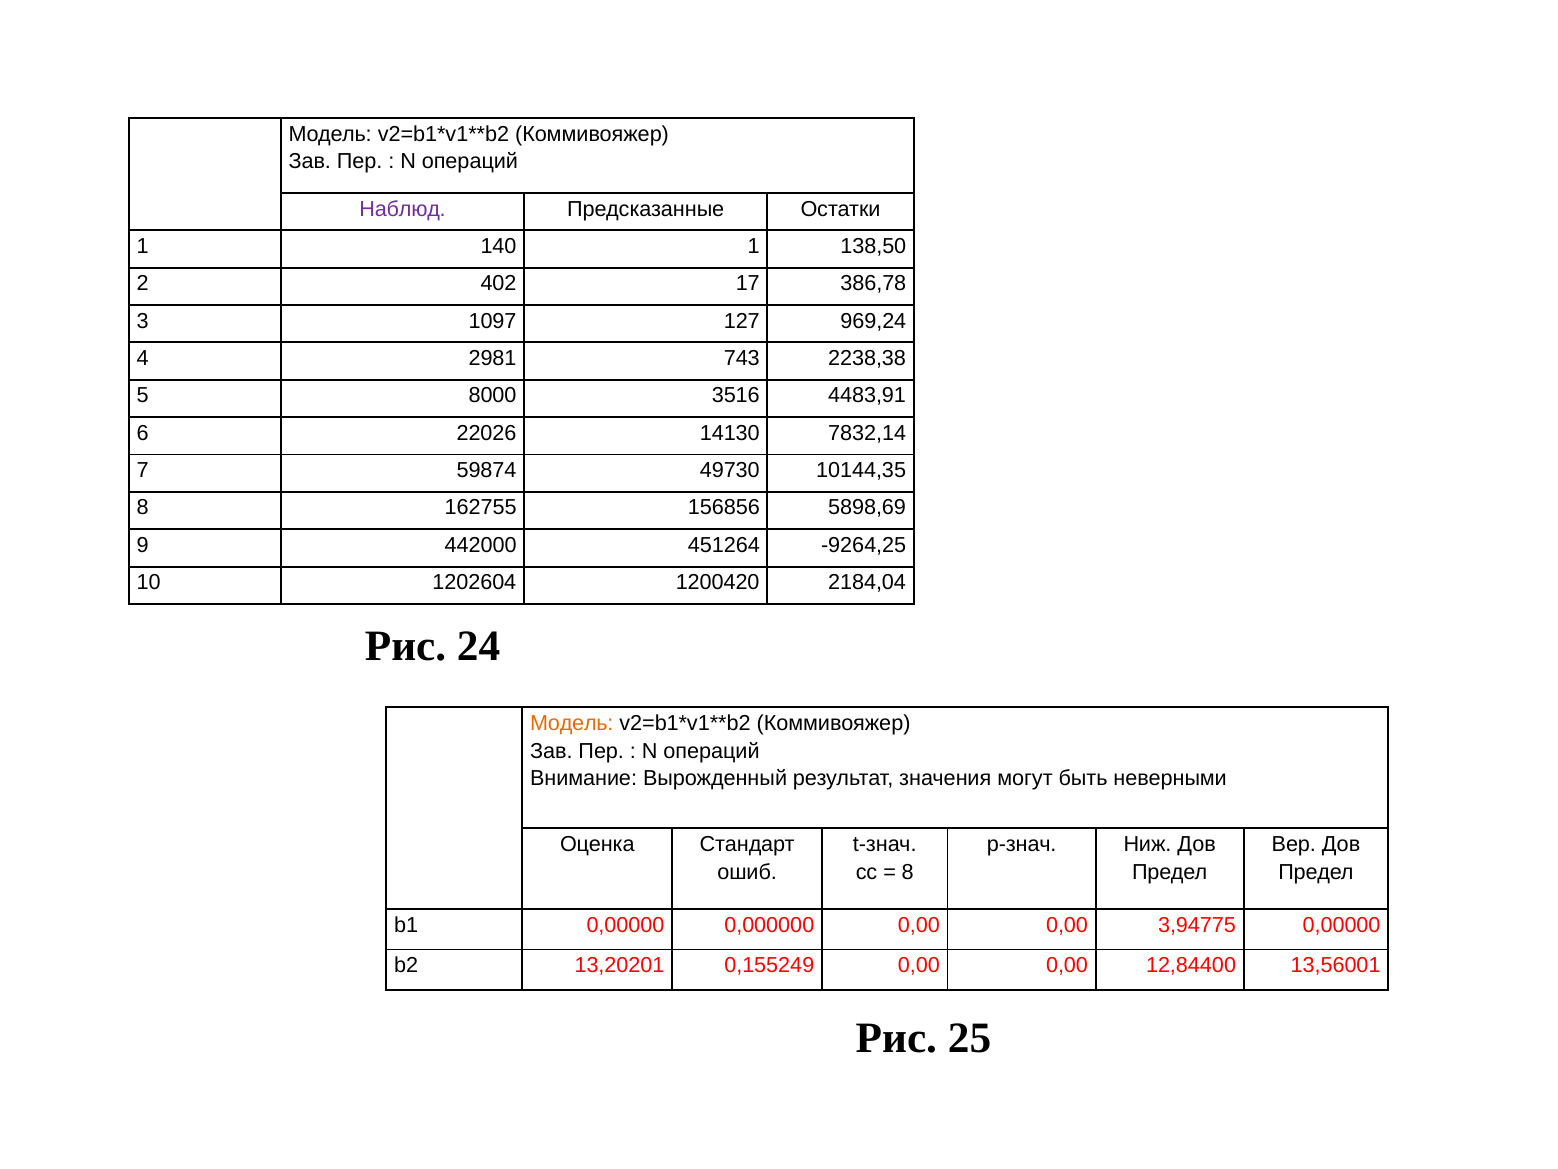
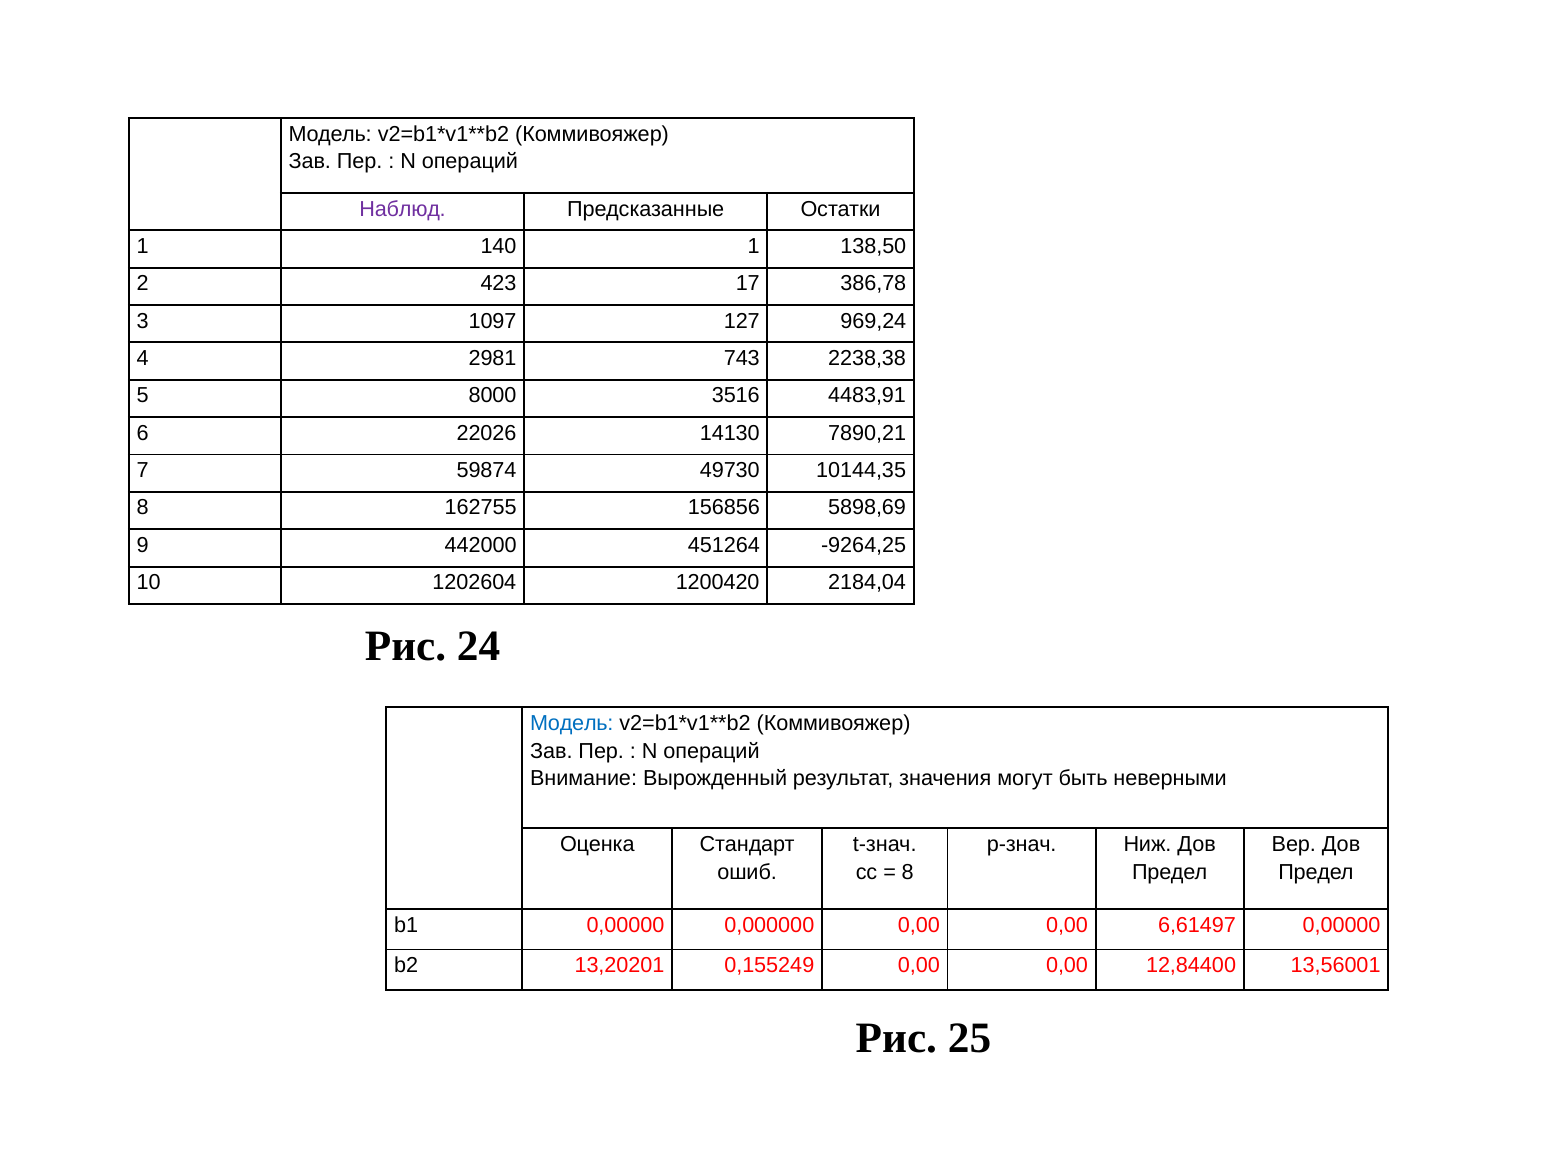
402: 402 -> 423
7832,14: 7832,14 -> 7890,21
Модель at (572, 723) colour: orange -> blue
3,94775: 3,94775 -> 6,61497
